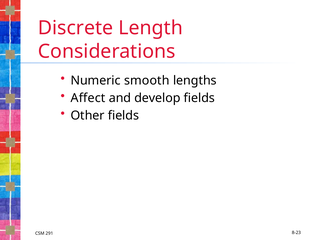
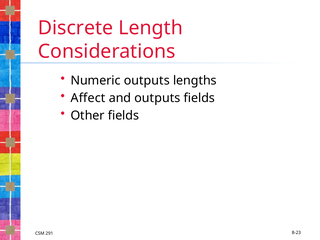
Numeric smooth: smooth -> outputs
and develop: develop -> outputs
